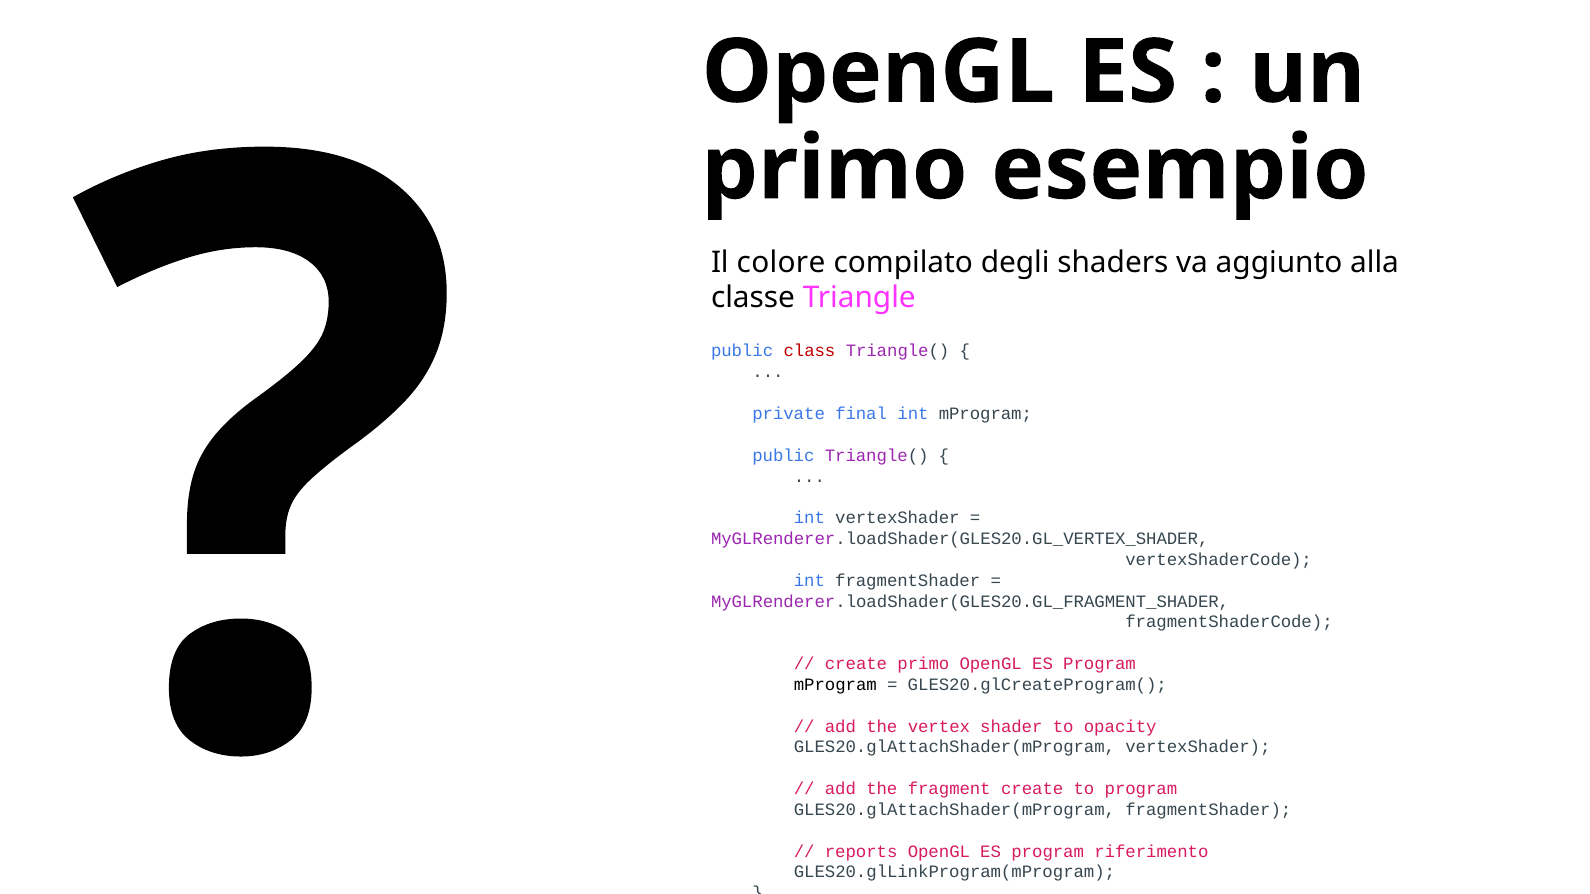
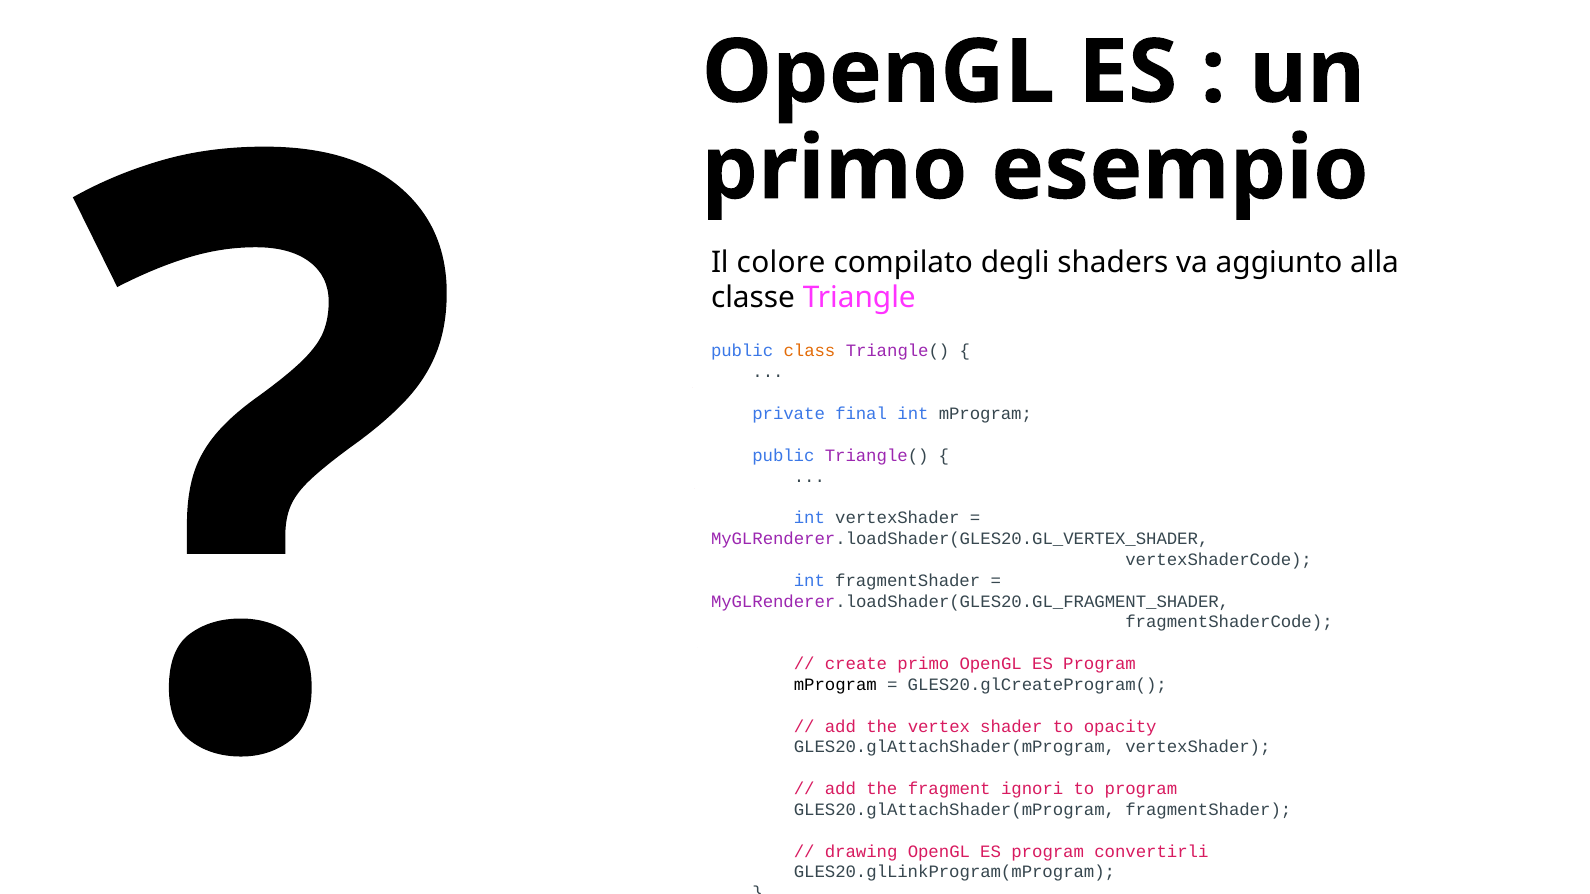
class colour: red -> orange
fragment create: create -> ignori
reports: reports -> drawing
riferimento: riferimento -> convertirli
